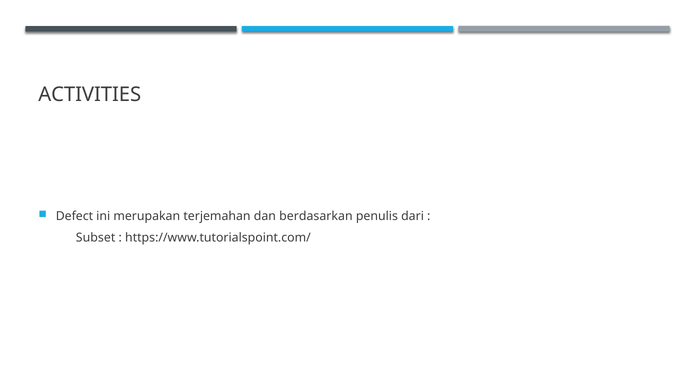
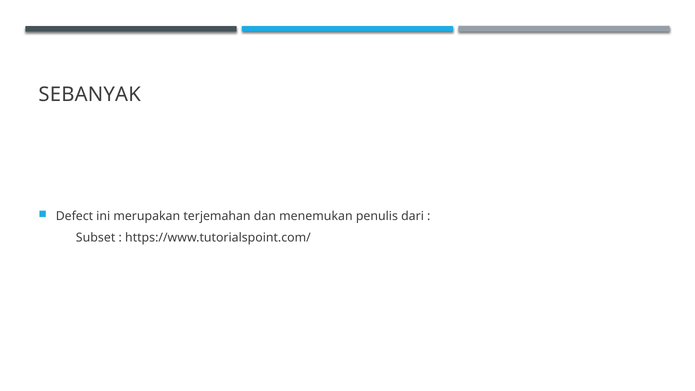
ACTIVITIES: ACTIVITIES -> SEBANYAK
berdasarkan: berdasarkan -> menemukan
